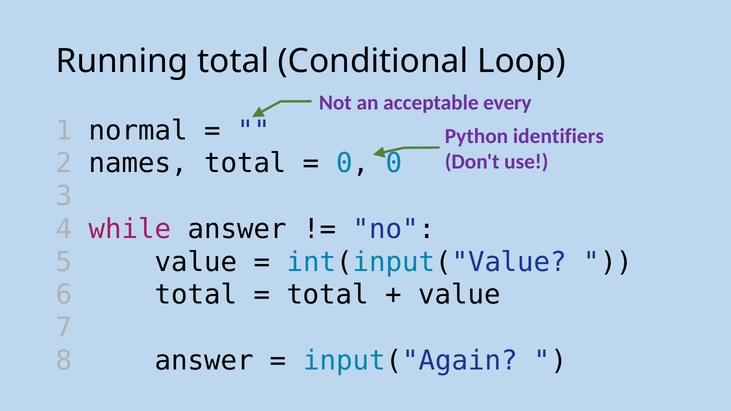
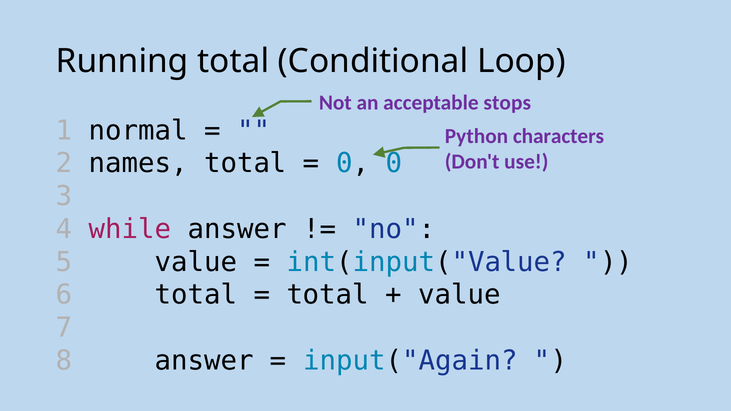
every: every -> stops
identifiers: identifiers -> characters
